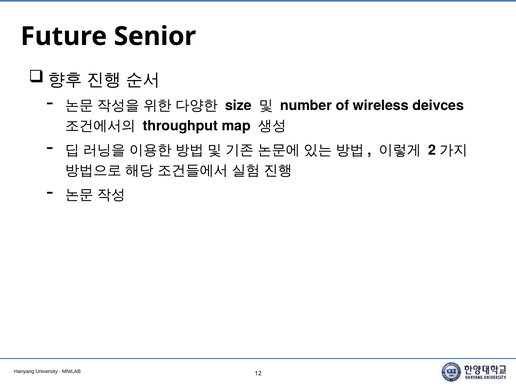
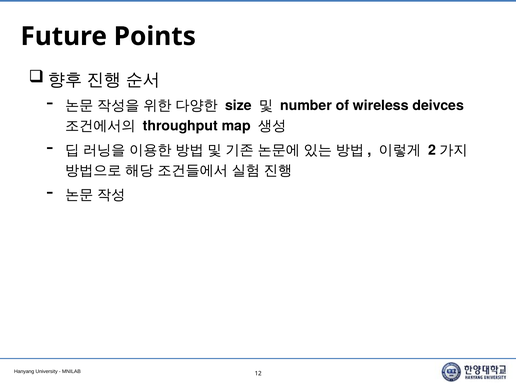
Senior: Senior -> Points
